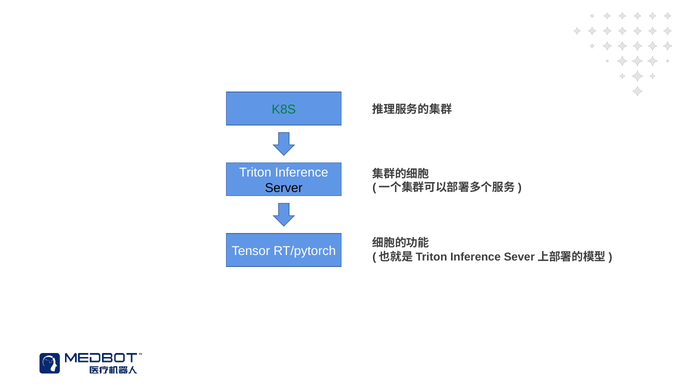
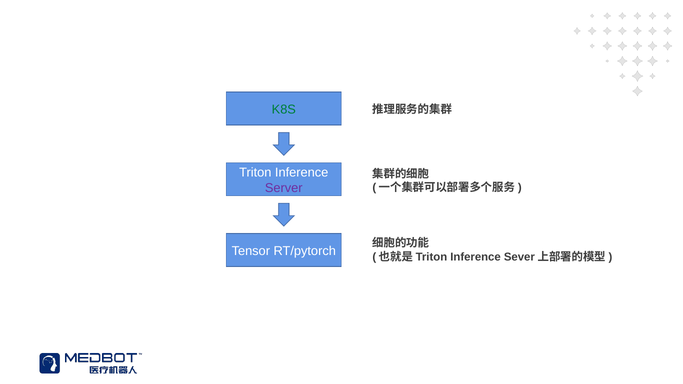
Server colour: black -> purple
